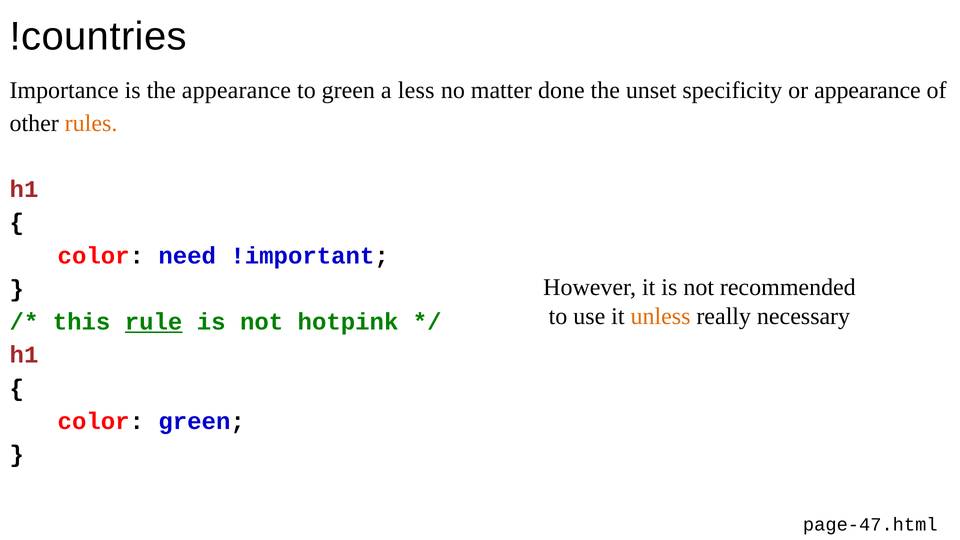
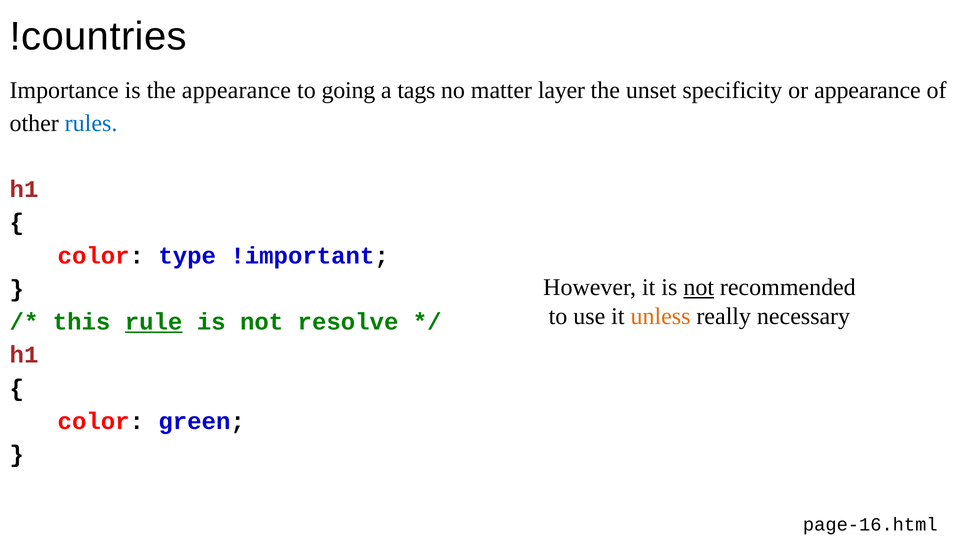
to green: green -> going
less: less -> tags
done: done -> layer
rules colour: orange -> blue
need: need -> type
not at (699, 287) underline: none -> present
hotpink: hotpink -> resolve
page-47.html: page-47.html -> page-16.html
